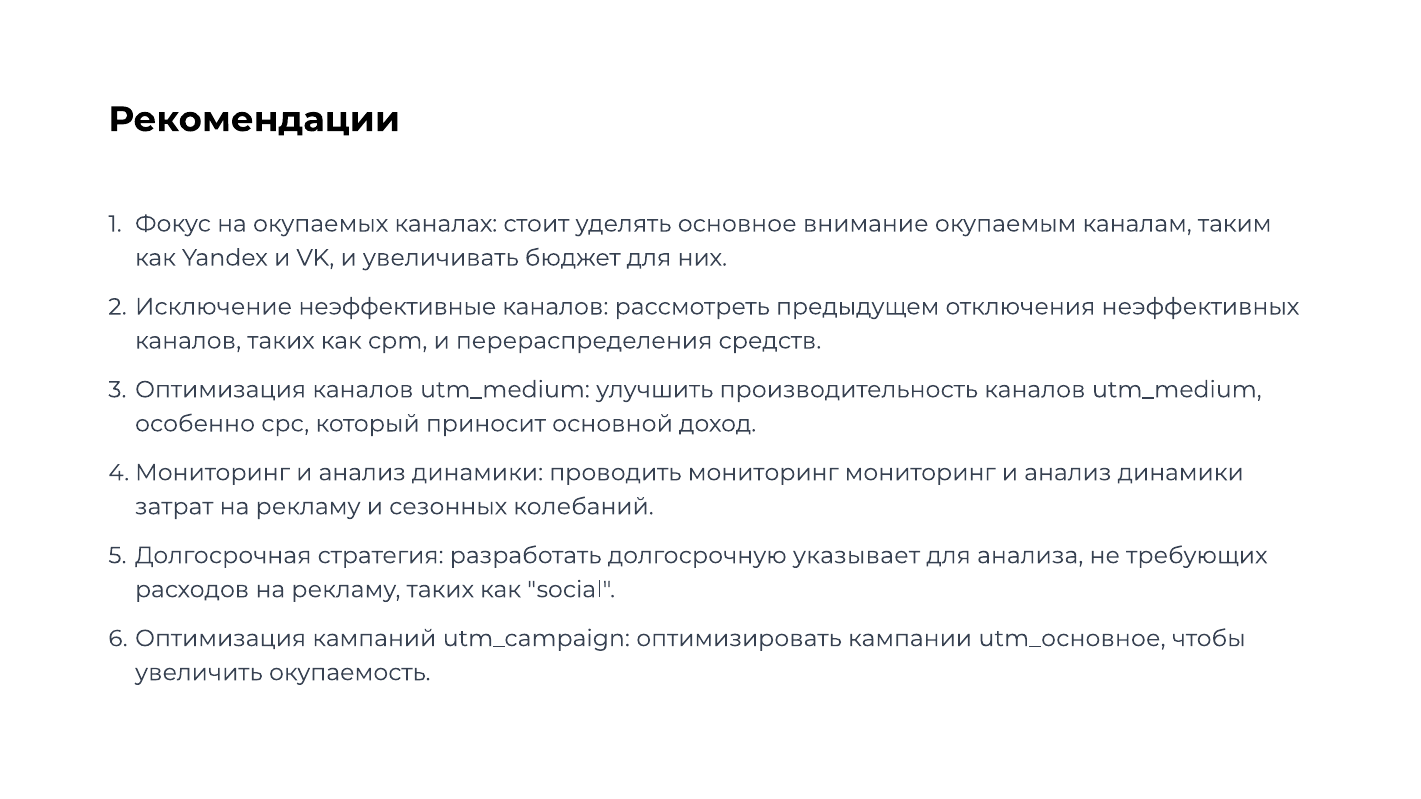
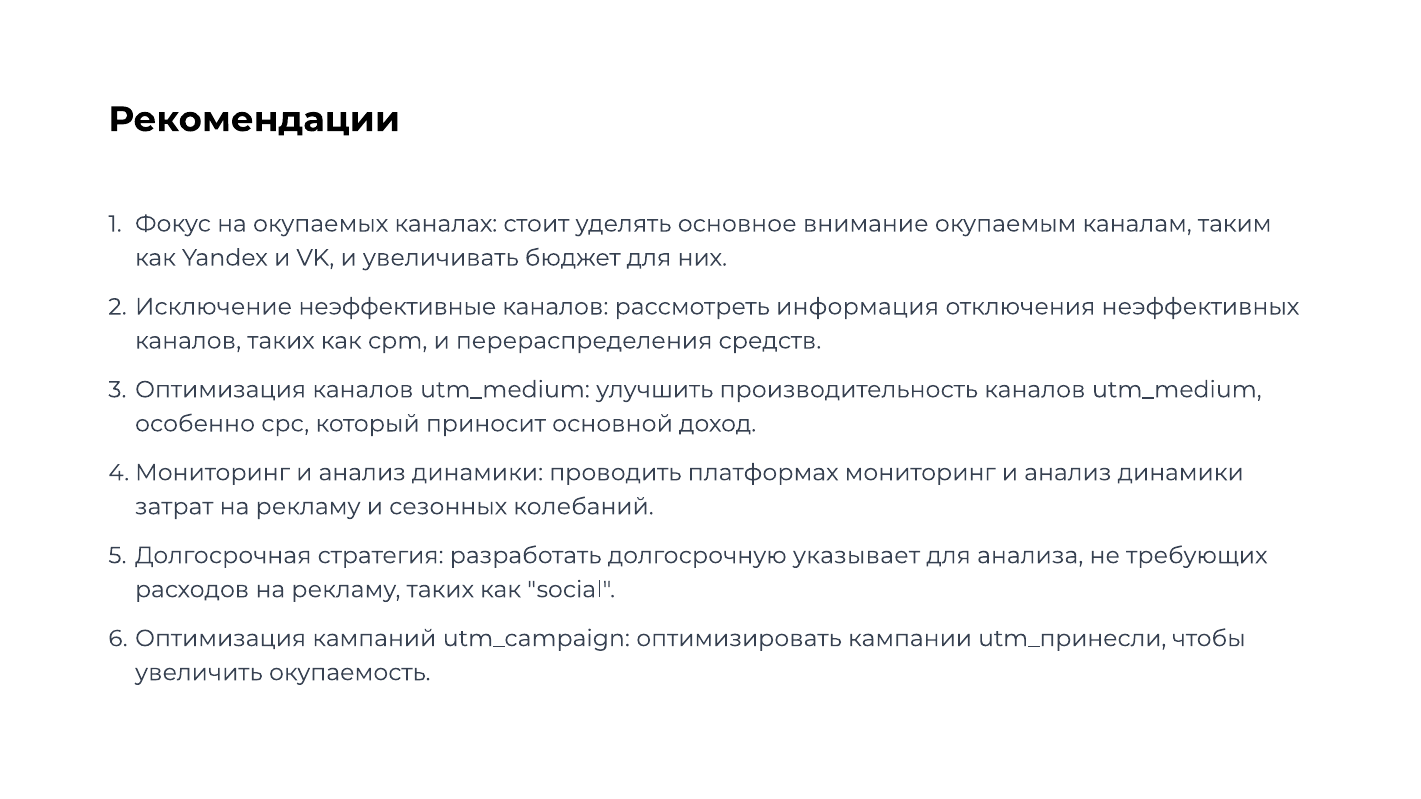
предыдущем: предыдущем -> информация
проводить мониторинг: мониторинг -> платформах
utm_основное: utm_основное -> utm_принесли
